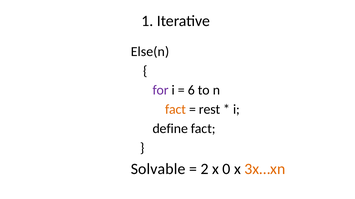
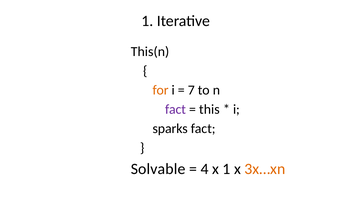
Else(n: Else(n -> This(n
for colour: purple -> orange
6: 6 -> 7
fact at (176, 110) colour: orange -> purple
rest: rest -> this
define: define -> sparks
2: 2 -> 4
x 0: 0 -> 1
